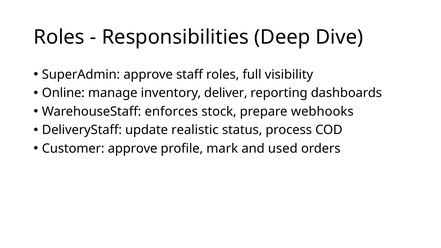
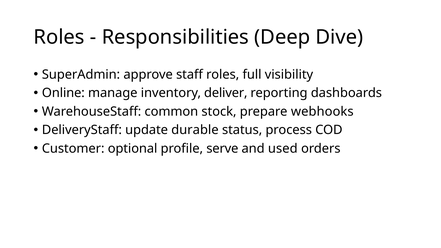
enforces: enforces -> common
realistic: realistic -> durable
Customer approve: approve -> optional
mark: mark -> serve
